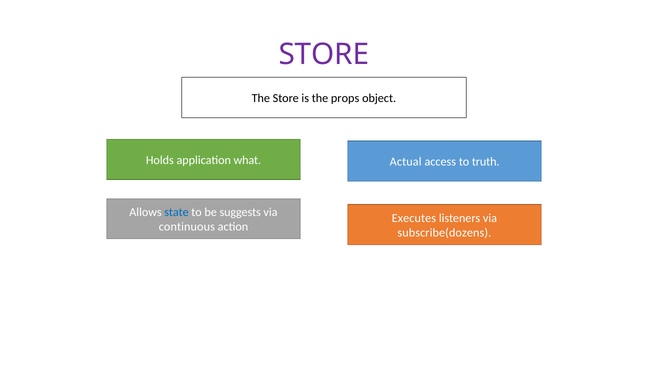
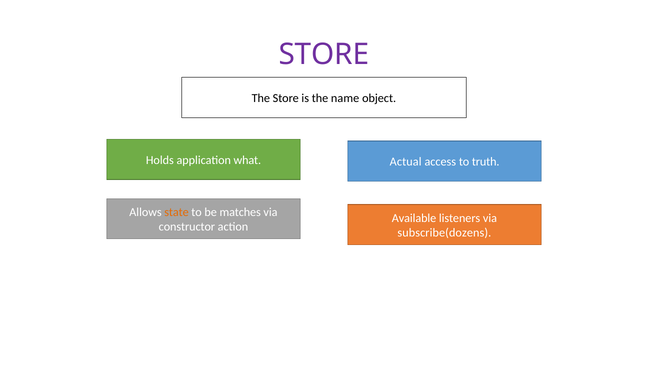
props: props -> name
state colour: blue -> orange
suggests: suggests -> matches
Executes: Executes -> Available
continuous: continuous -> constructor
